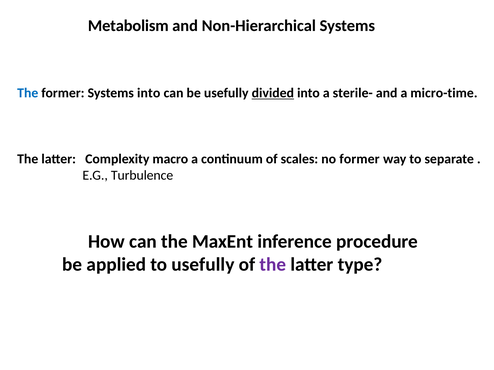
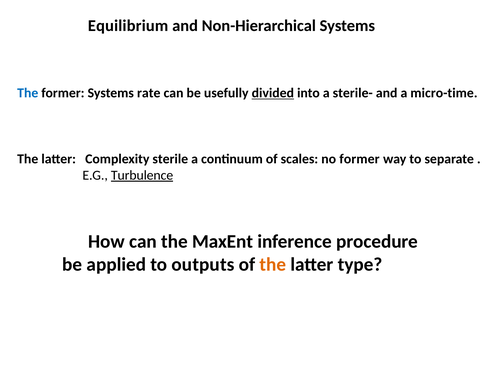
Metabolism: Metabolism -> Equilibrium
Systems into: into -> rate
macro: macro -> sterile
Turbulence underline: none -> present
to usefully: usefully -> outputs
the at (273, 265) colour: purple -> orange
